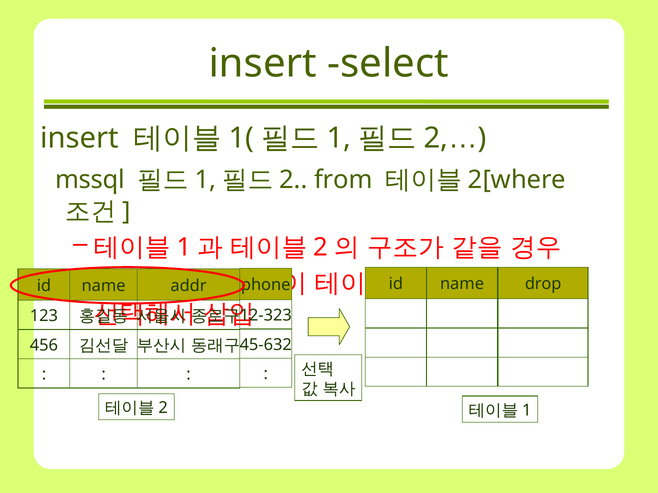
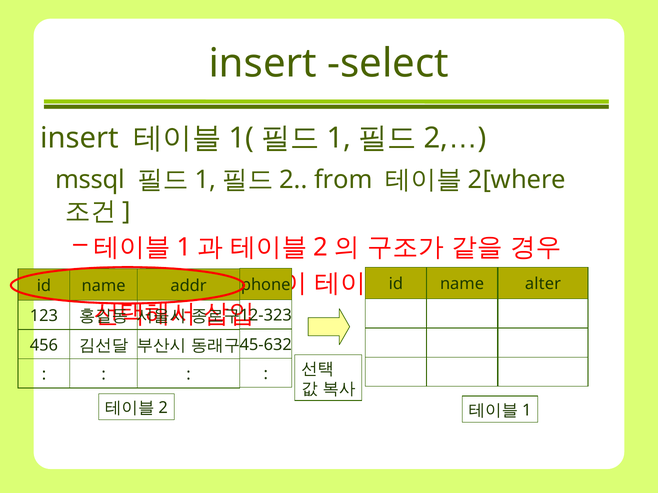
drop: drop -> alter
